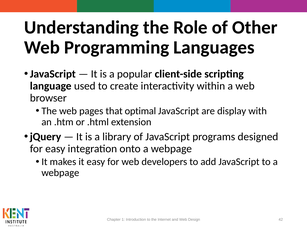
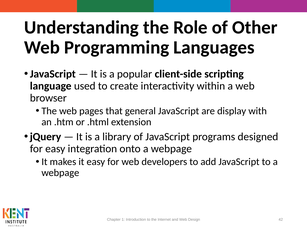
optimal: optimal -> general
